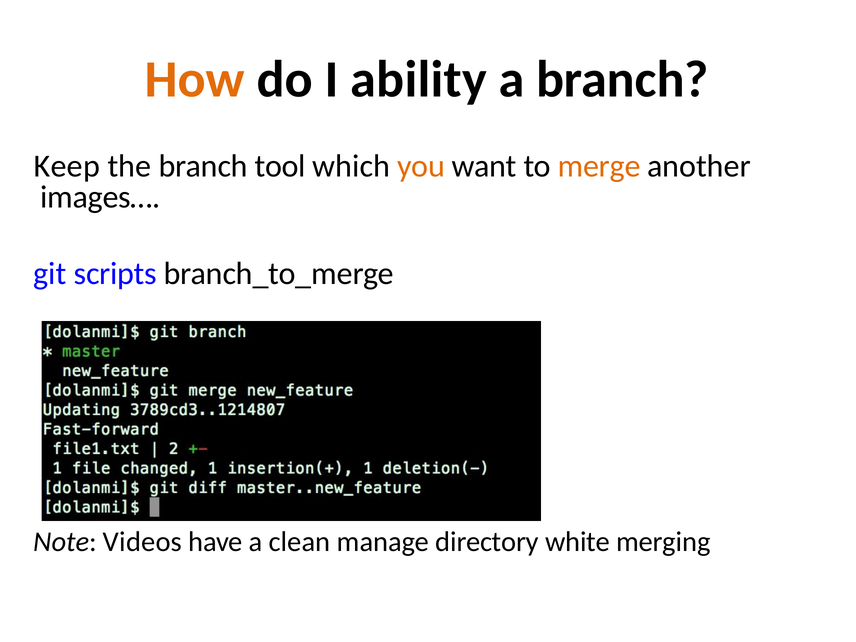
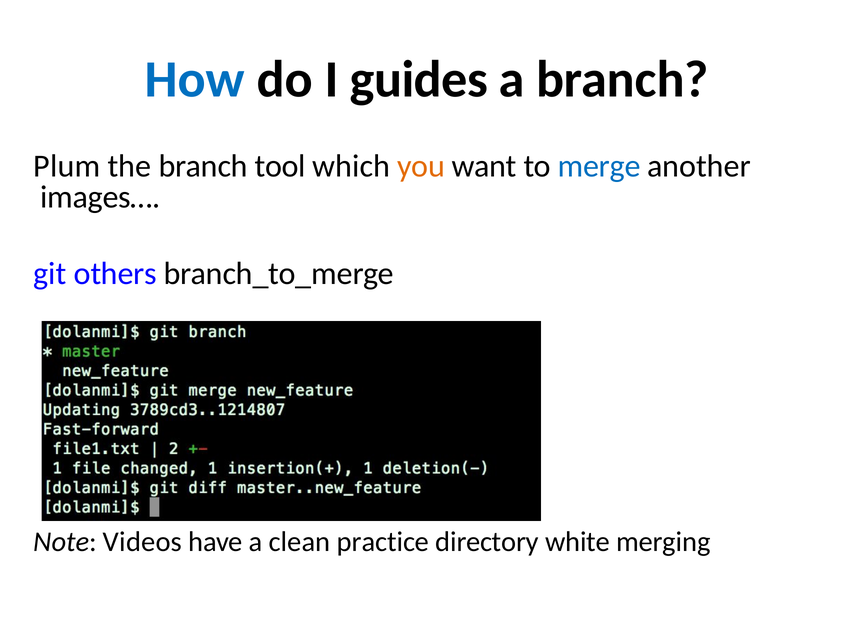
How colour: orange -> blue
ability: ability -> guides
Keep: Keep -> Plum
merge colour: orange -> blue
scripts: scripts -> others
manage: manage -> practice
